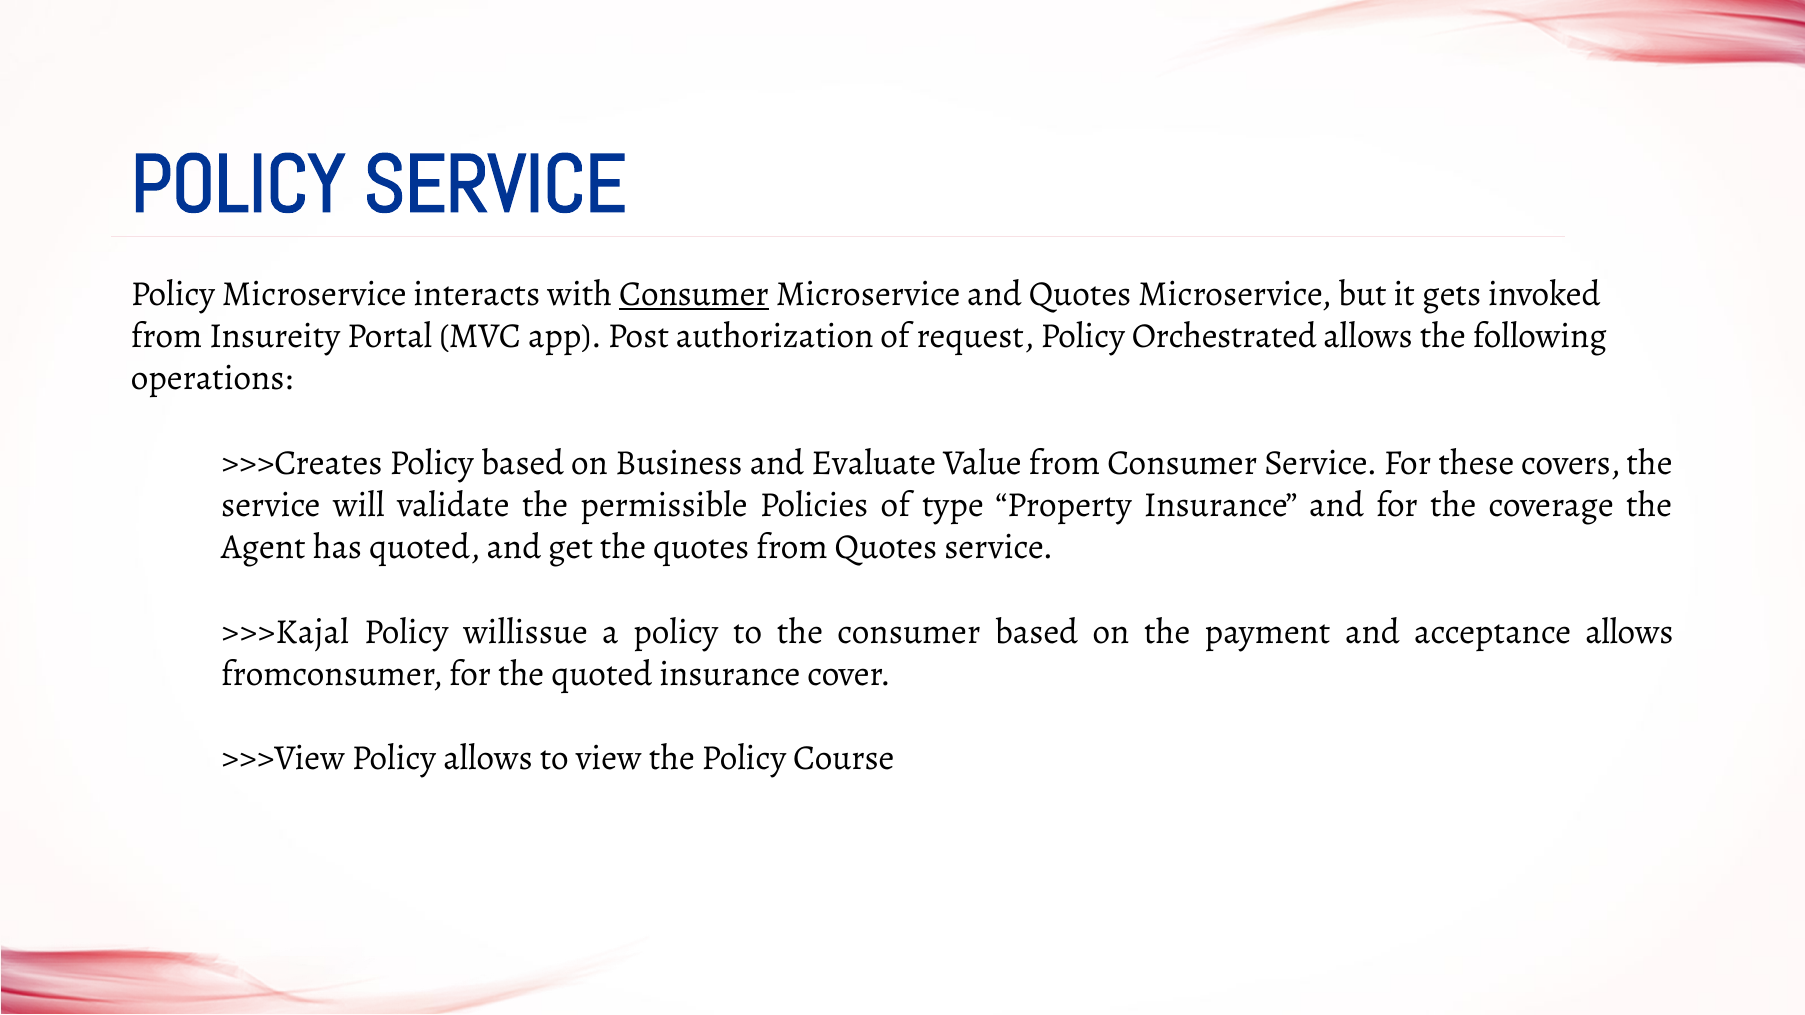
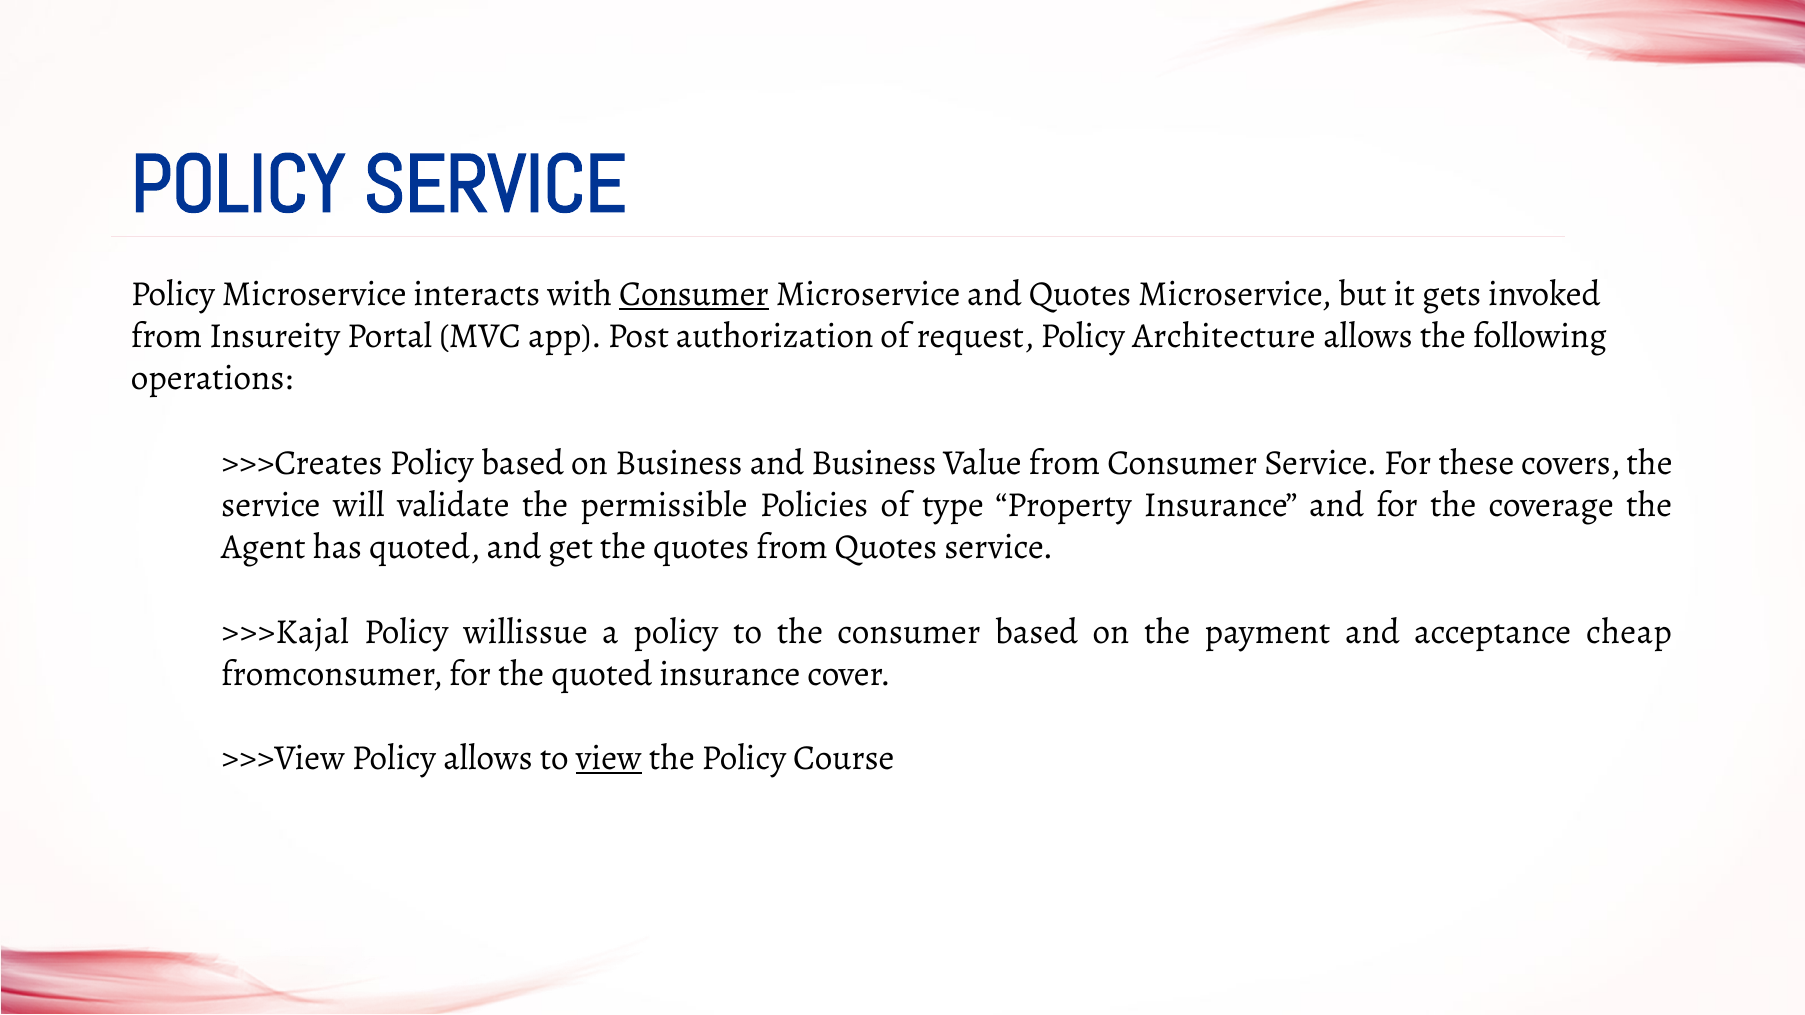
Orchestrated: Orchestrated -> Architecture
and Evaluate: Evaluate -> Business
acceptance allows: allows -> cheap
view underline: none -> present
